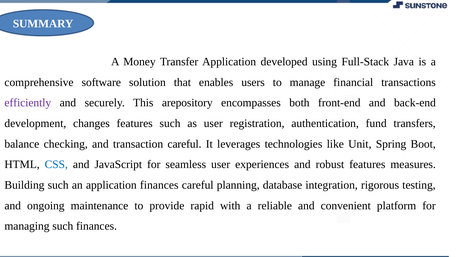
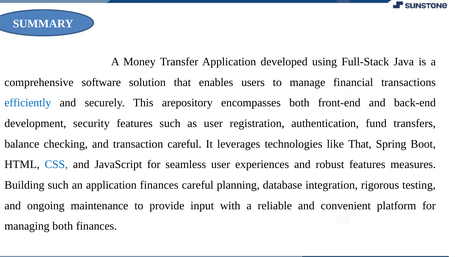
efficiently colour: purple -> blue
changes: changes -> security
like Unit: Unit -> That
rapid: rapid -> input
managing such: such -> both
